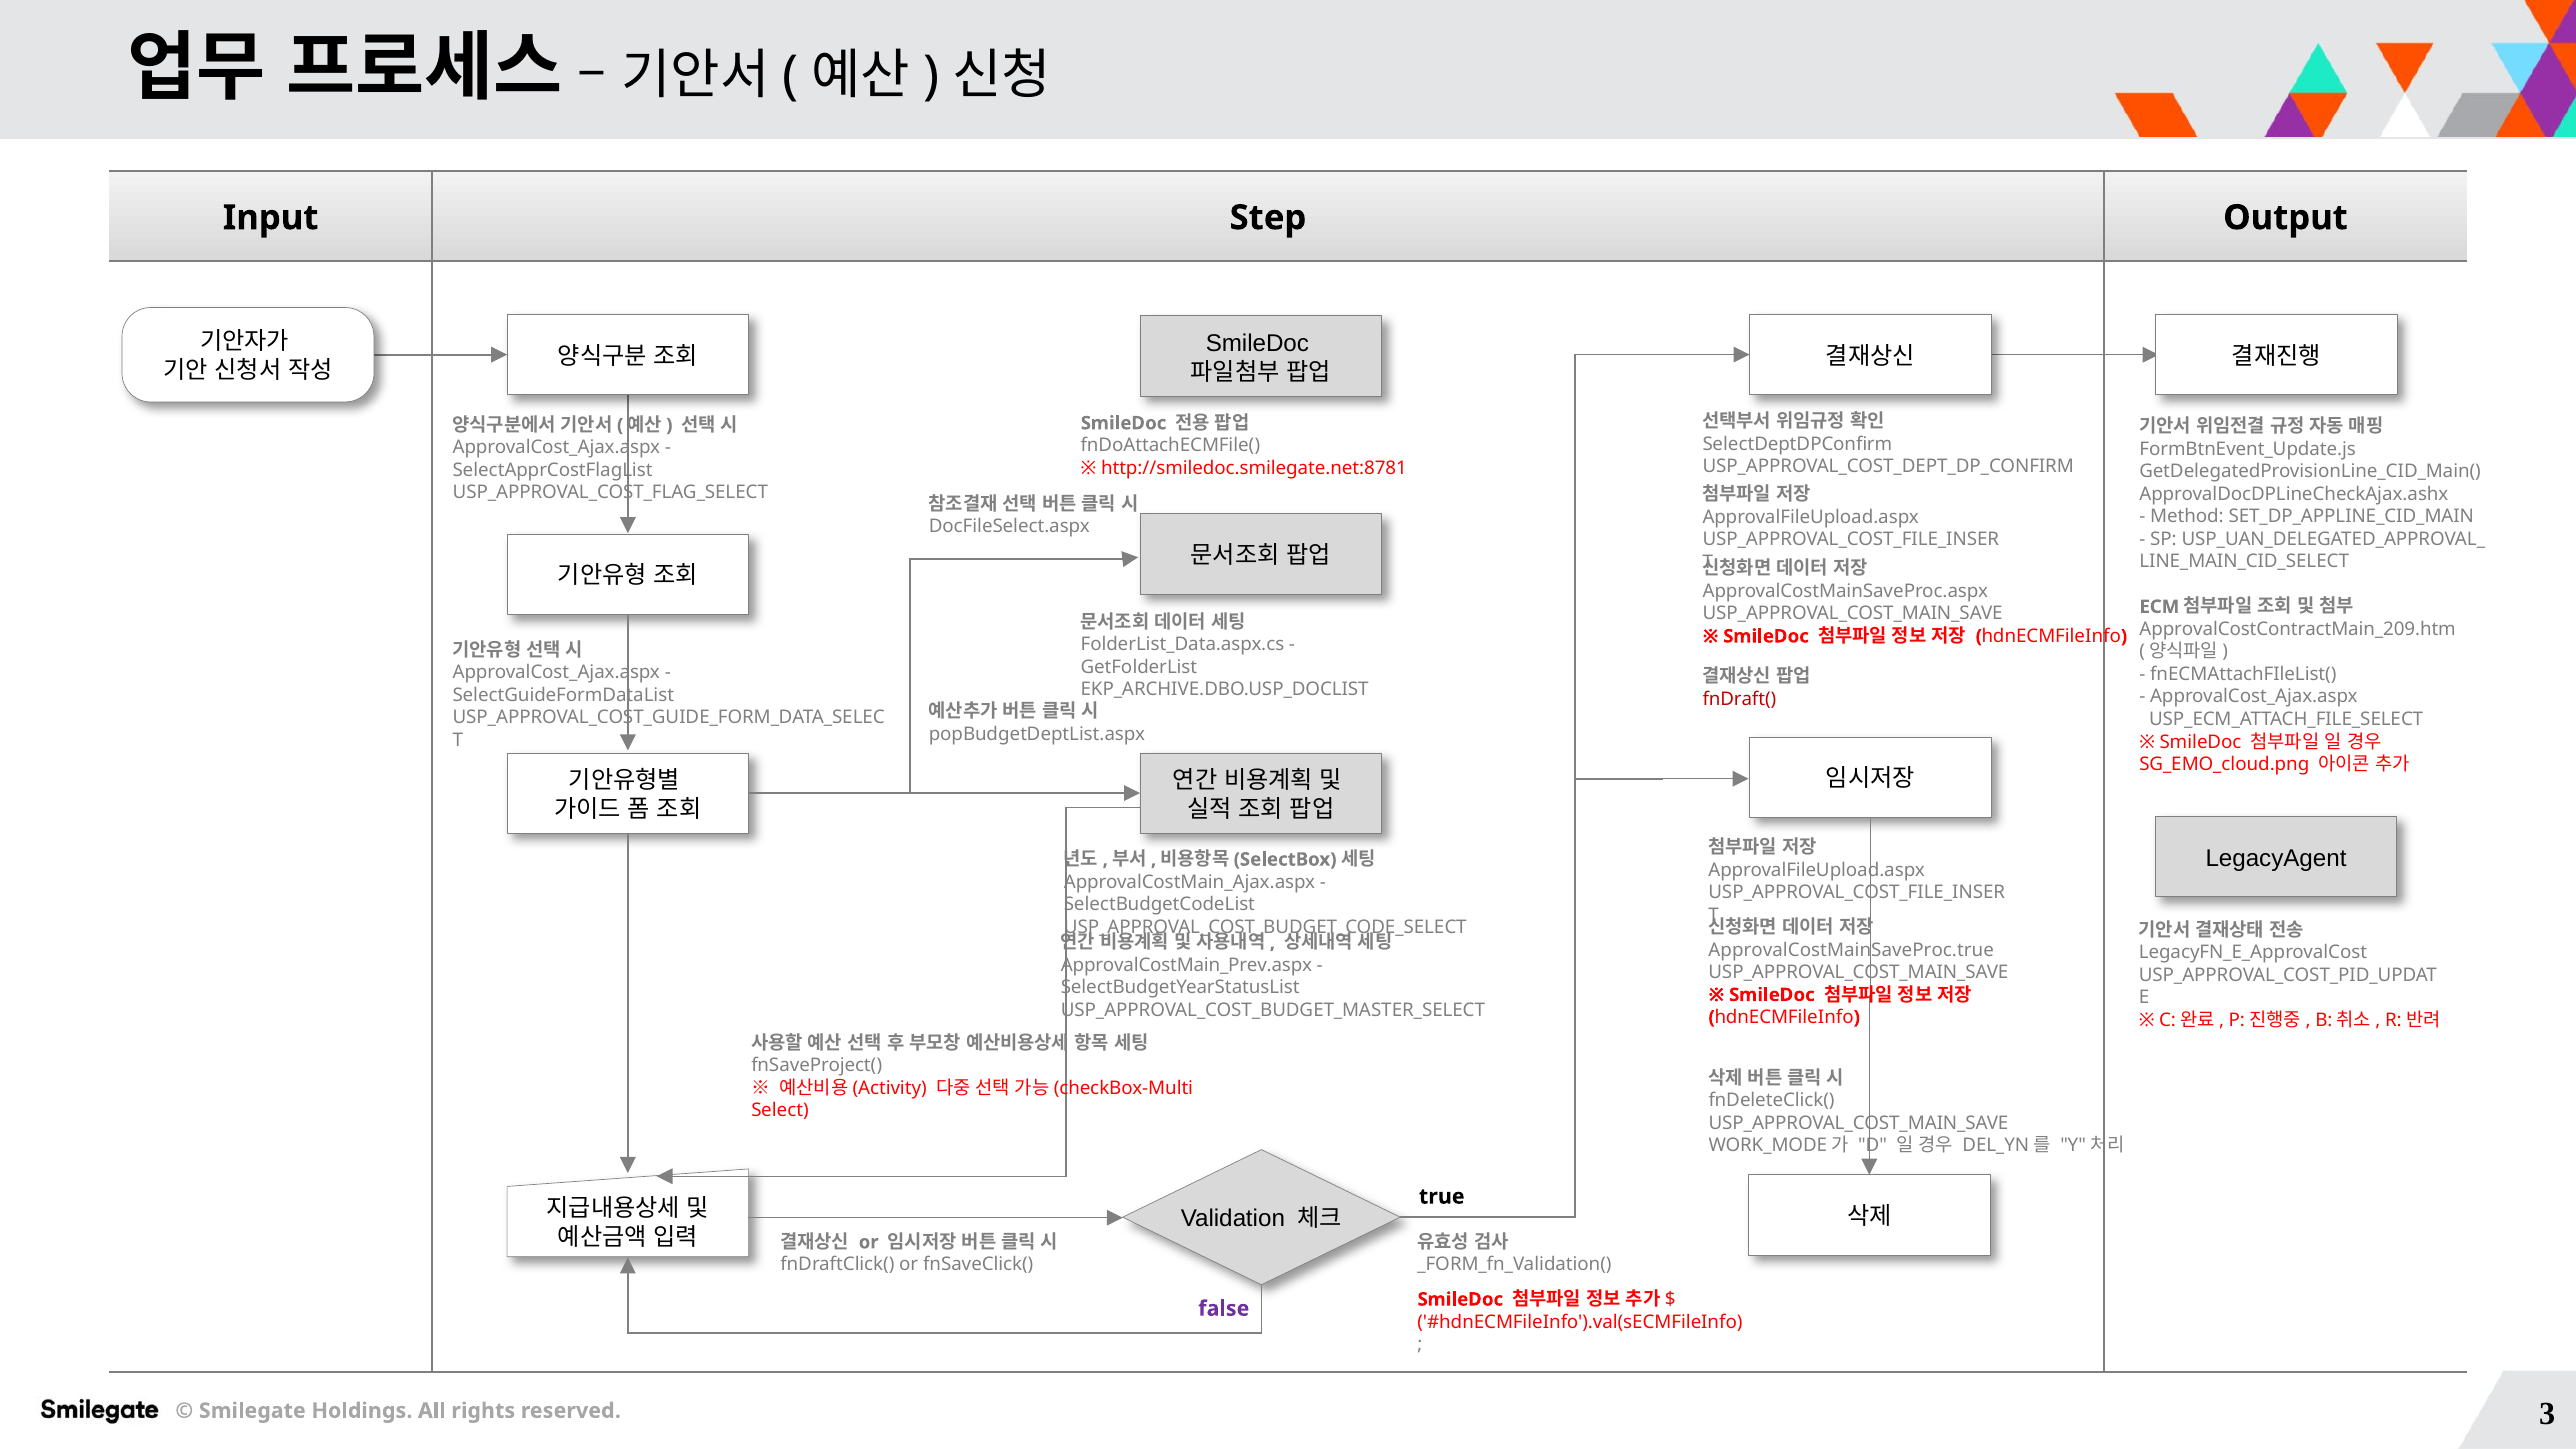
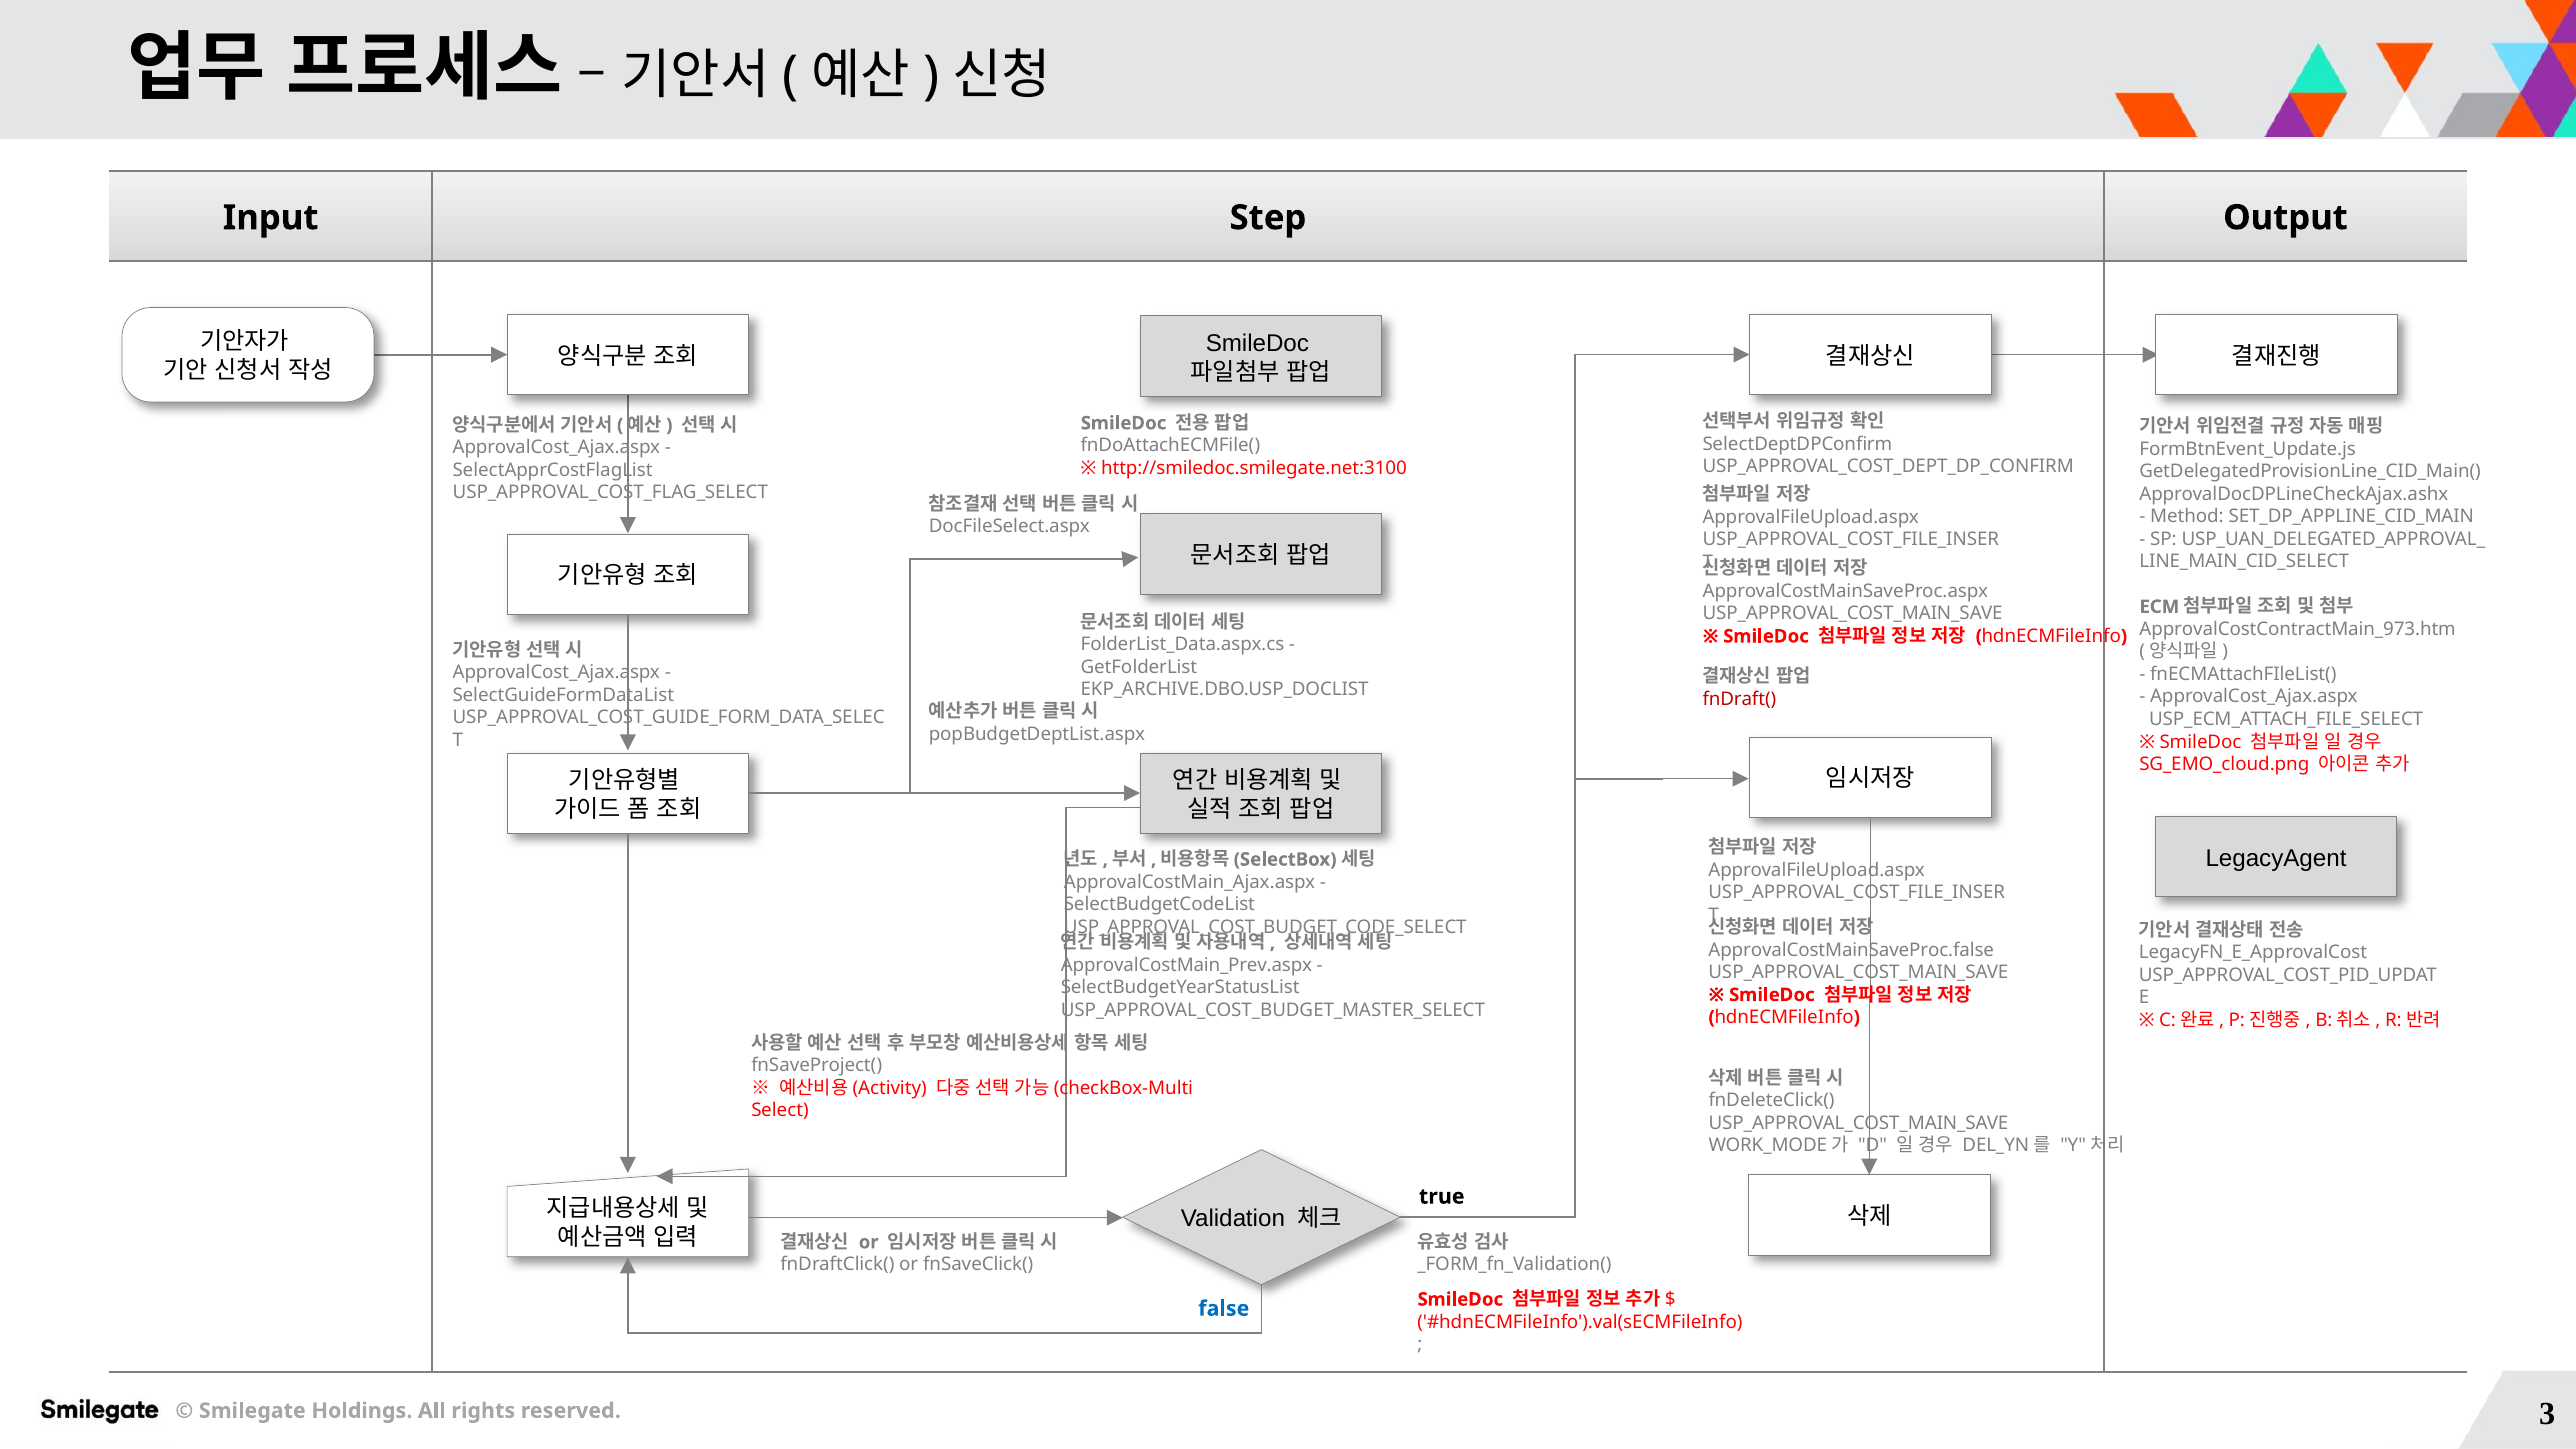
http://smiledoc.smilegate.net:8781: http://smiledoc.smilegate.net:8781 -> http://smiledoc.smilegate.net:3100
ApprovalCostContractMain_209.htm: ApprovalCostContractMain_209.htm -> ApprovalCostContractMain_973.htm
ApprovalCostMainSaveProc.true: ApprovalCostMainSaveProc.true -> ApprovalCostMainSaveProc.false
false colour: purple -> blue
